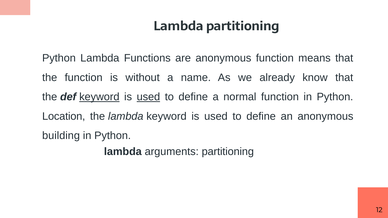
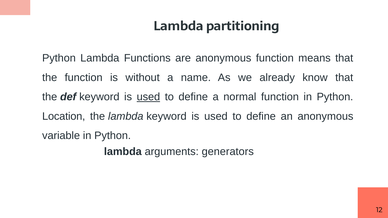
keyword at (99, 97) underline: present -> none
building: building -> variable
arguments partitioning: partitioning -> generators
